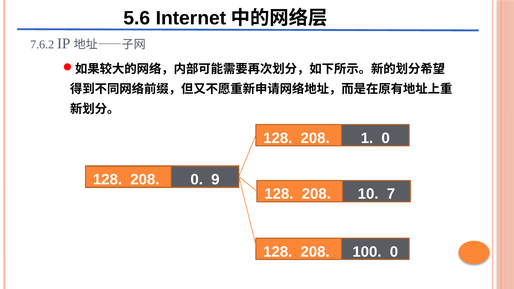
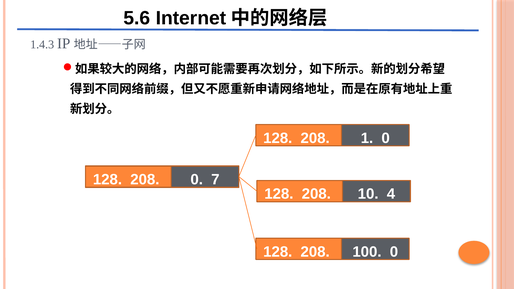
7.6.2: 7.6.2 -> 1.4.3
9: 9 -> 7
7: 7 -> 4
